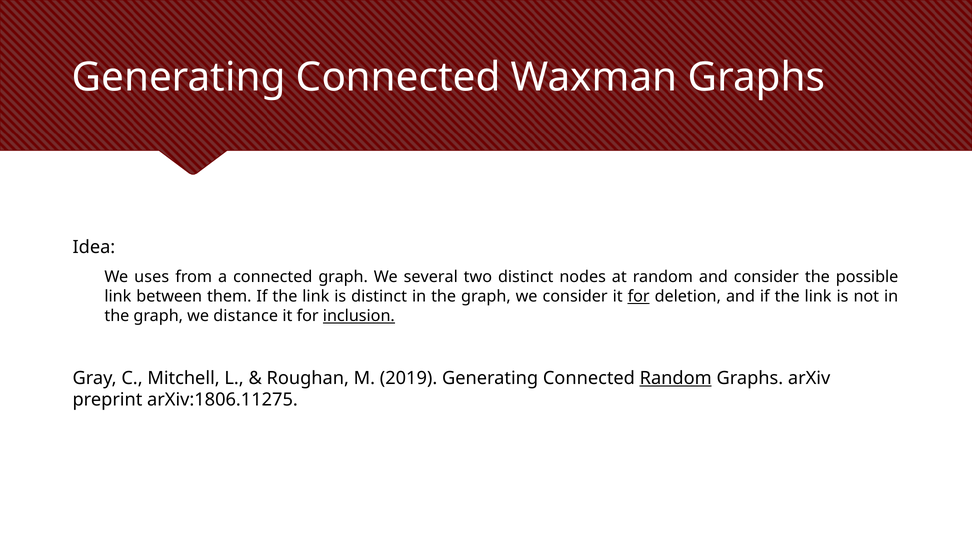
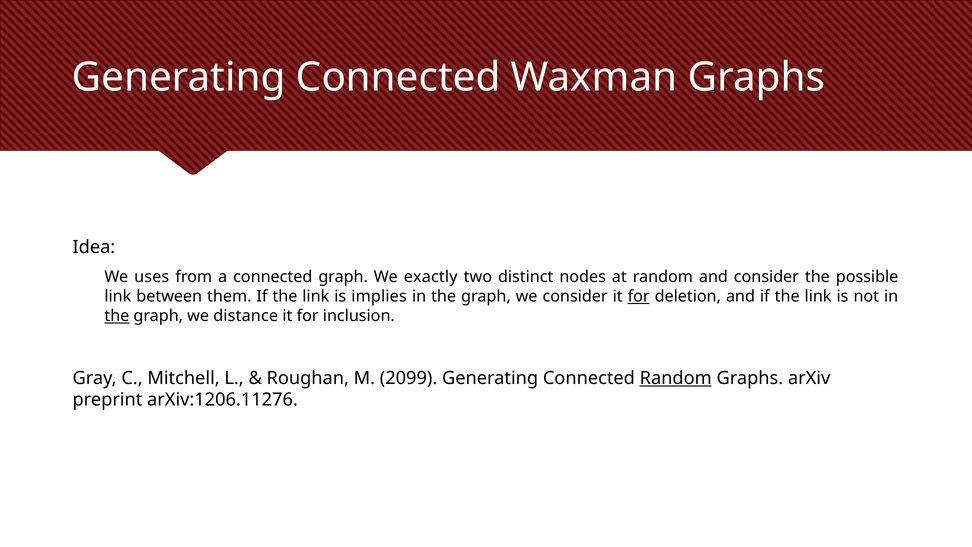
several: several -> exactly
is distinct: distinct -> implies
the at (117, 316) underline: none -> present
inclusion underline: present -> none
2019: 2019 -> 2099
arXiv:1806.11275: arXiv:1806.11275 -> arXiv:1206.11276
